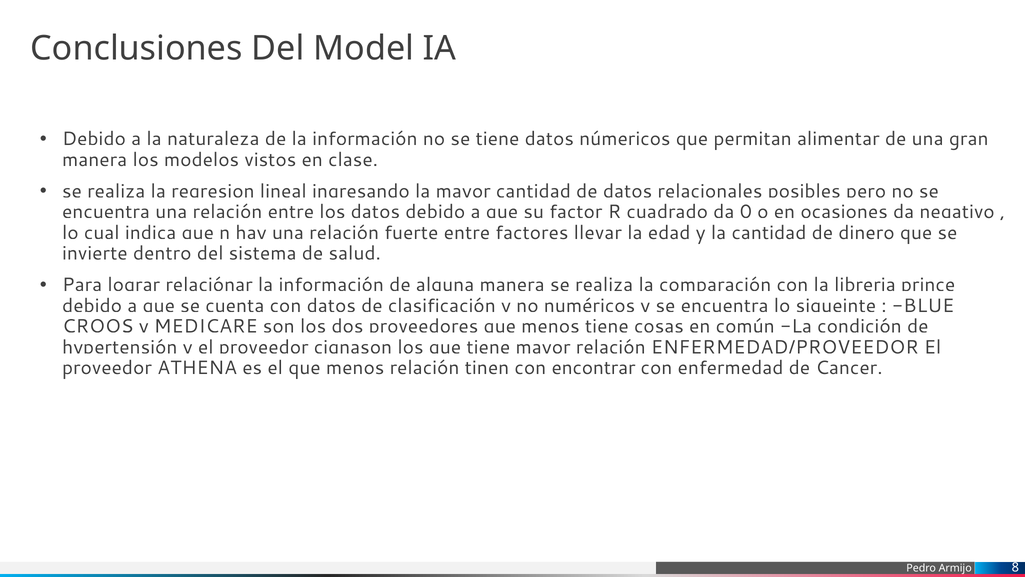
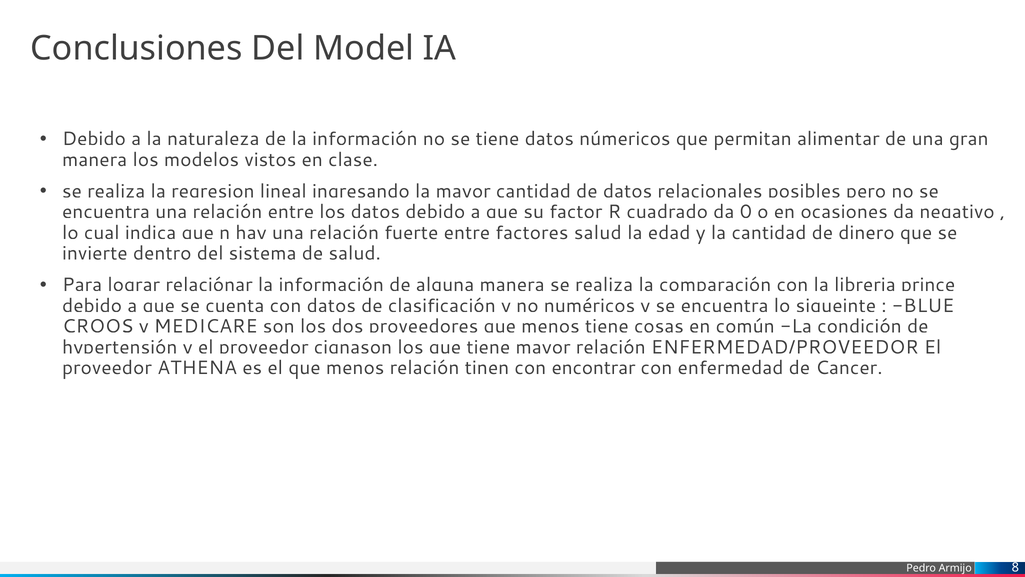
factores llevar: llevar -> salud
